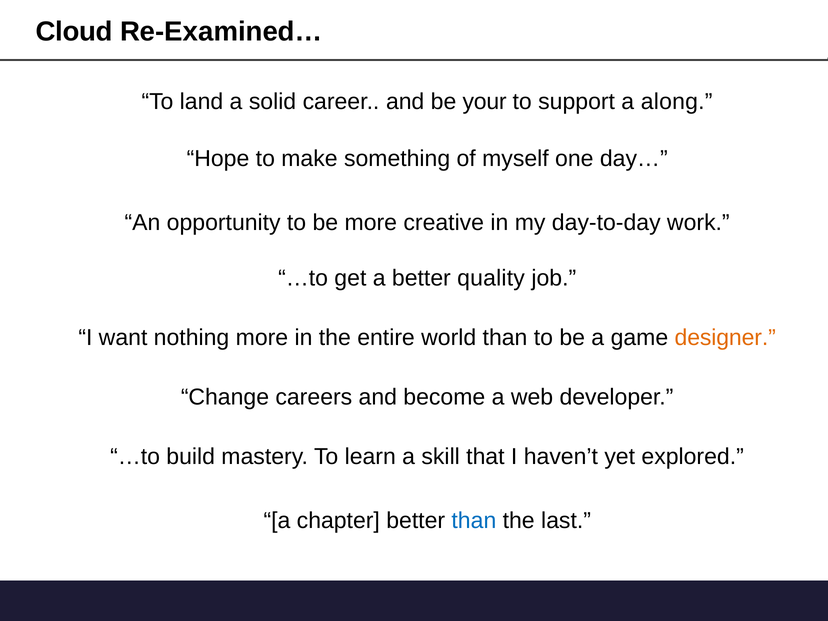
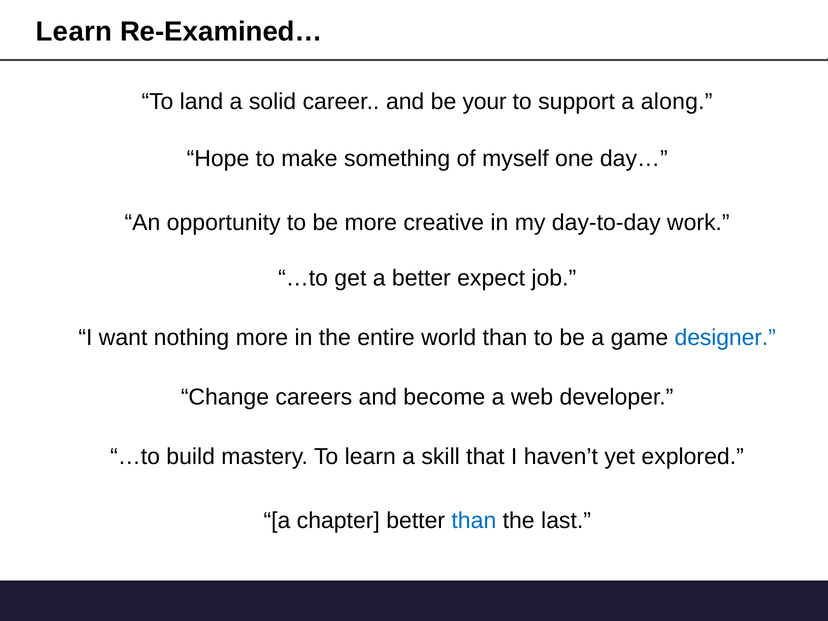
Cloud at (74, 31): Cloud -> Learn
quality: quality -> expect
designer colour: orange -> blue
